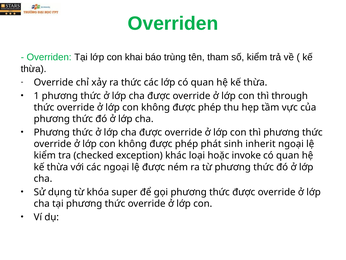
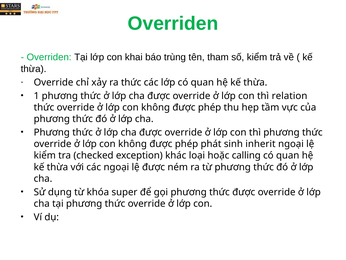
through: through -> relation
invoke: invoke -> calling
